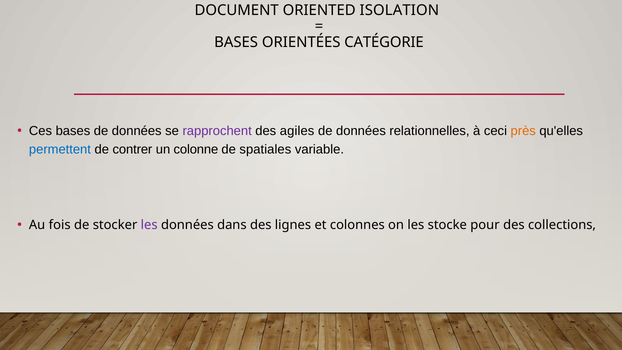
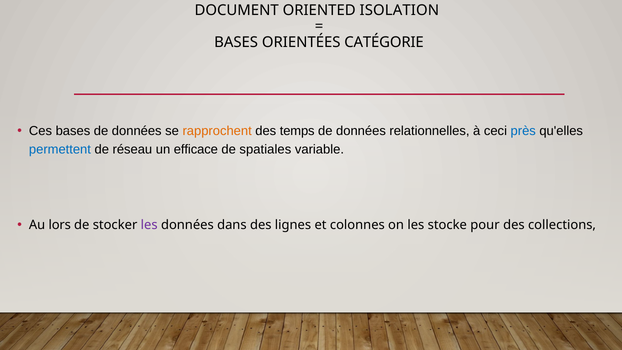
rapprochent colour: purple -> orange
agiles: agiles -> temps
près colour: orange -> blue
contrer: contrer -> réseau
colonne: colonne -> efficace
fois: fois -> lors
